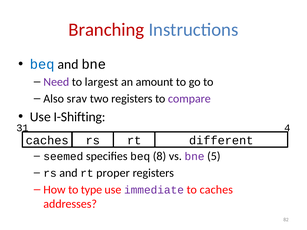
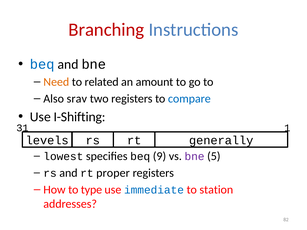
Need colour: purple -> orange
largest: largest -> related
compare colour: purple -> blue
4: 4 -> 1
caches at (47, 141): caches -> levels
different: different -> generally
seemed: seemed -> lowest
8: 8 -> 9
immediate colour: purple -> blue
to caches: caches -> station
